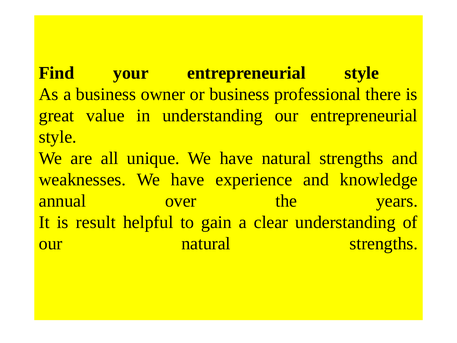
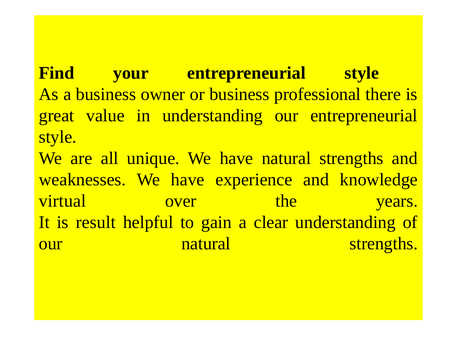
annual: annual -> virtual
